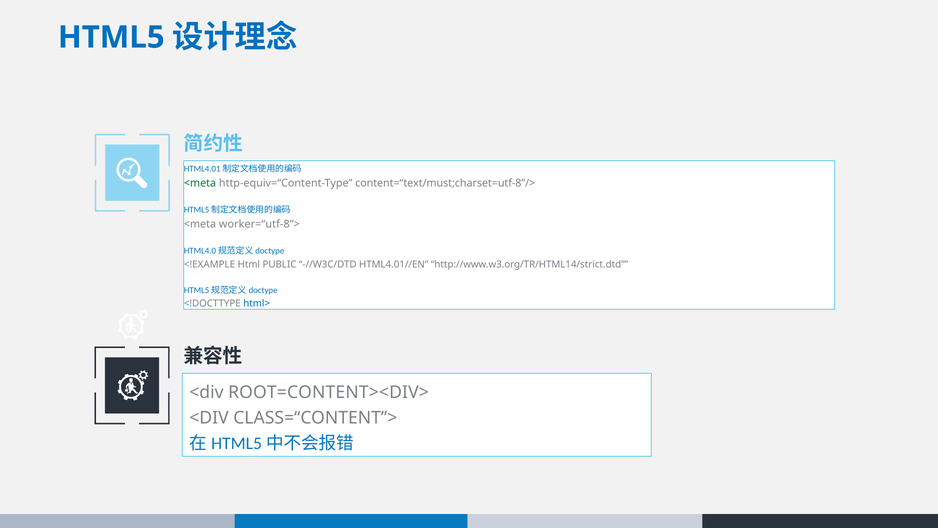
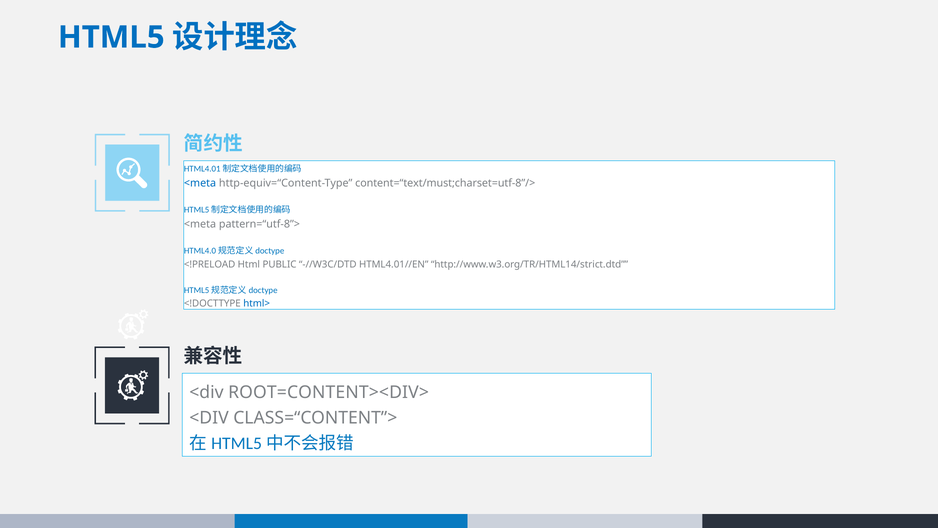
<meta at (200, 183) colour: green -> blue
worker=“utf-8”>: worker=“utf-8”> -> pattern=“utf-8”>
<!EXAMPLE: <!EXAMPLE -> <!PRELOAD
